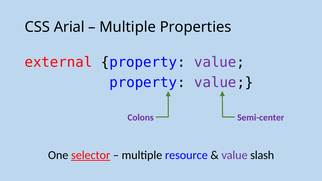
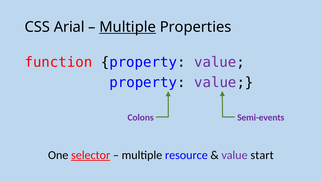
Multiple at (128, 27) underline: none -> present
external: external -> function
Semi-center: Semi-center -> Semi-events
slash: slash -> start
